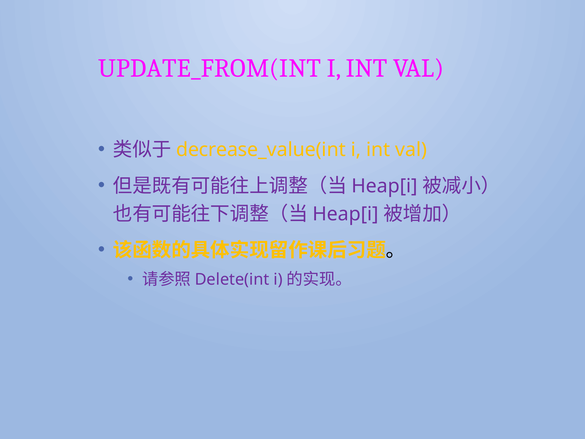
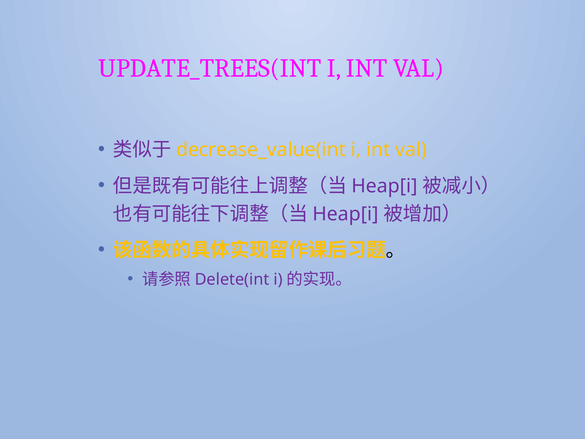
UPDATE_FROM(INT: UPDATE_FROM(INT -> UPDATE_TREES(INT
